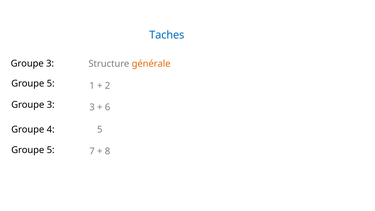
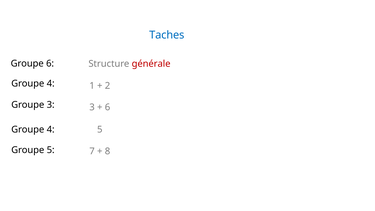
3 at (50, 64): 3 -> 6
générale colour: orange -> red
5 at (51, 84): 5 -> 4
